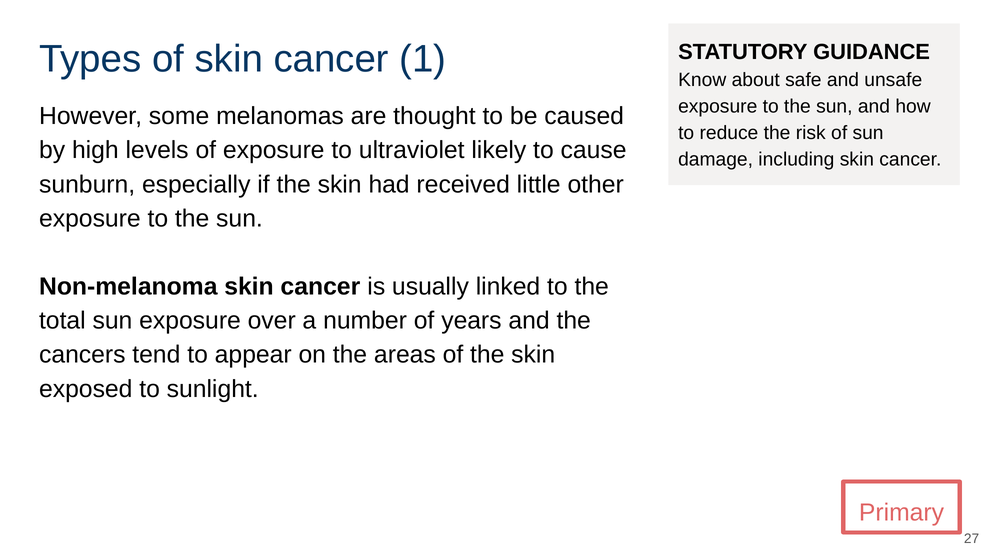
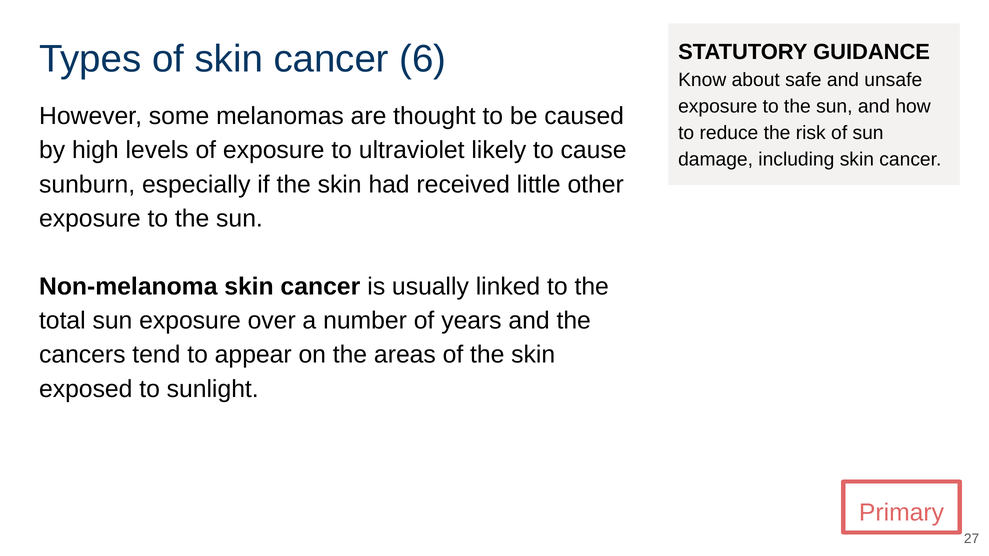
1: 1 -> 6
